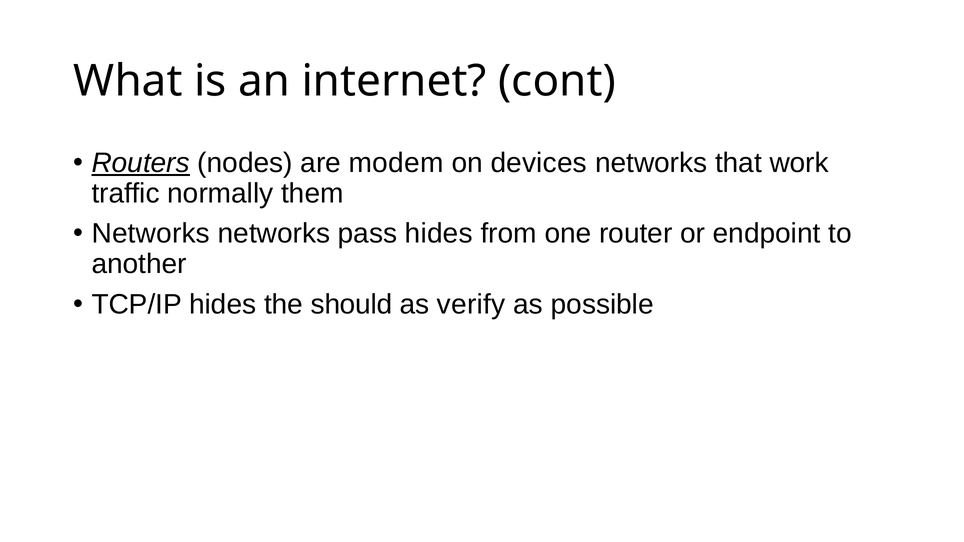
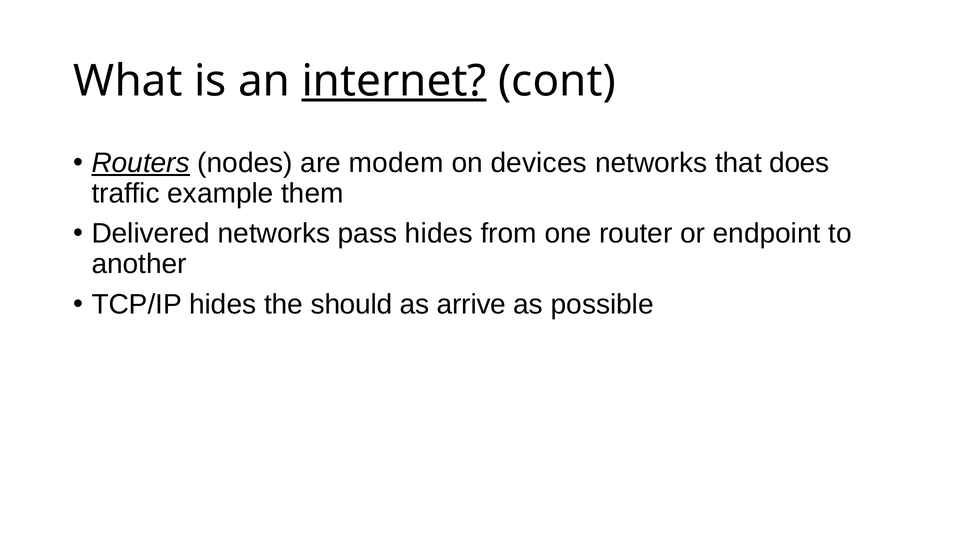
internet underline: none -> present
work: work -> does
normally: normally -> example
Networks at (151, 234): Networks -> Delivered
verify: verify -> arrive
